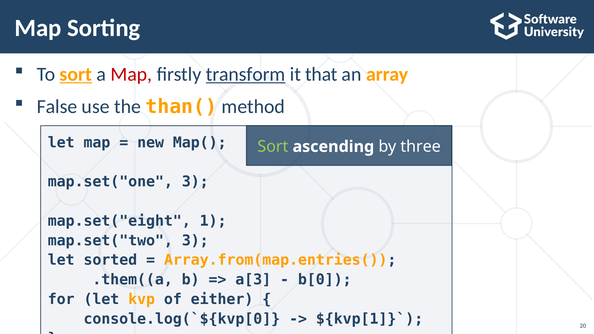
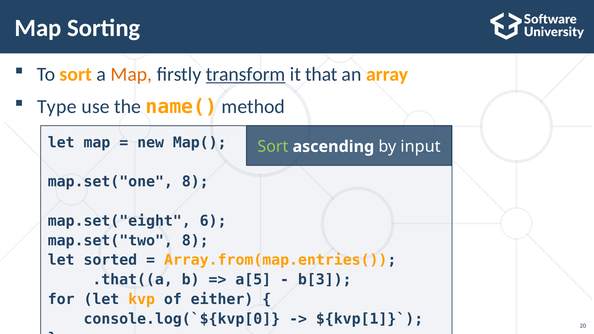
sort at (76, 74) underline: present -> none
Map at (131, 74) colour: red -> orange
False: False -> Type
than(: than( -> name(
three: three -> input
map.set("one 3: 3 -> 8
1: 1 -> 6
map.set("two 3: 3 -> 8
.them((a: .them((a -> .that((a
a[3: a[3 -> a[5
b[0: b[0 -> b[3
